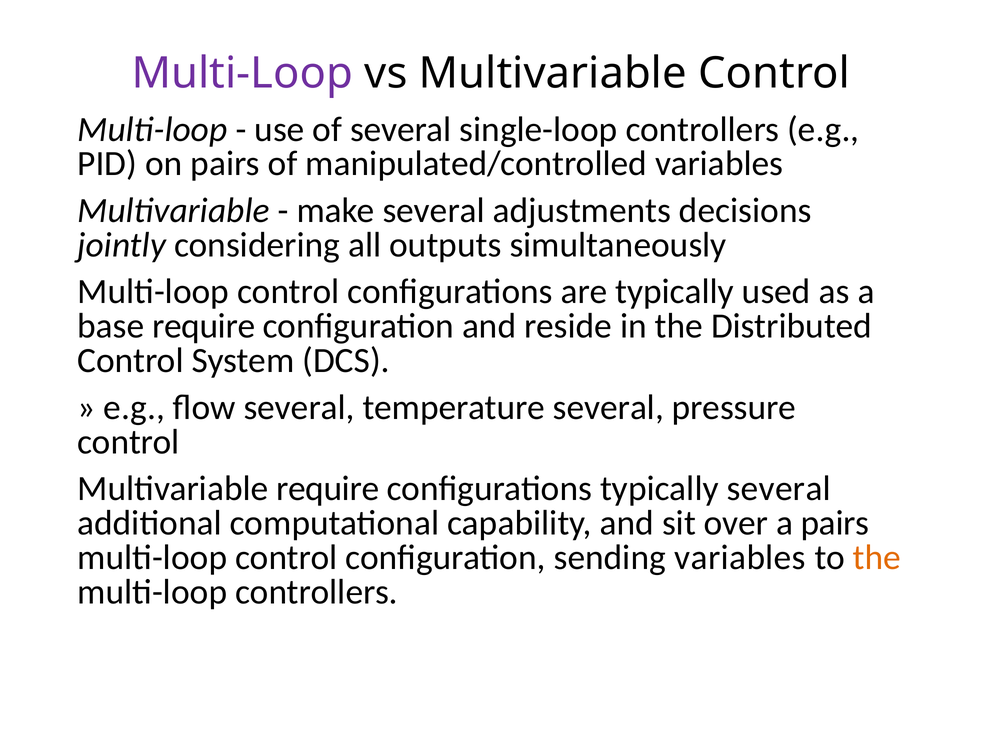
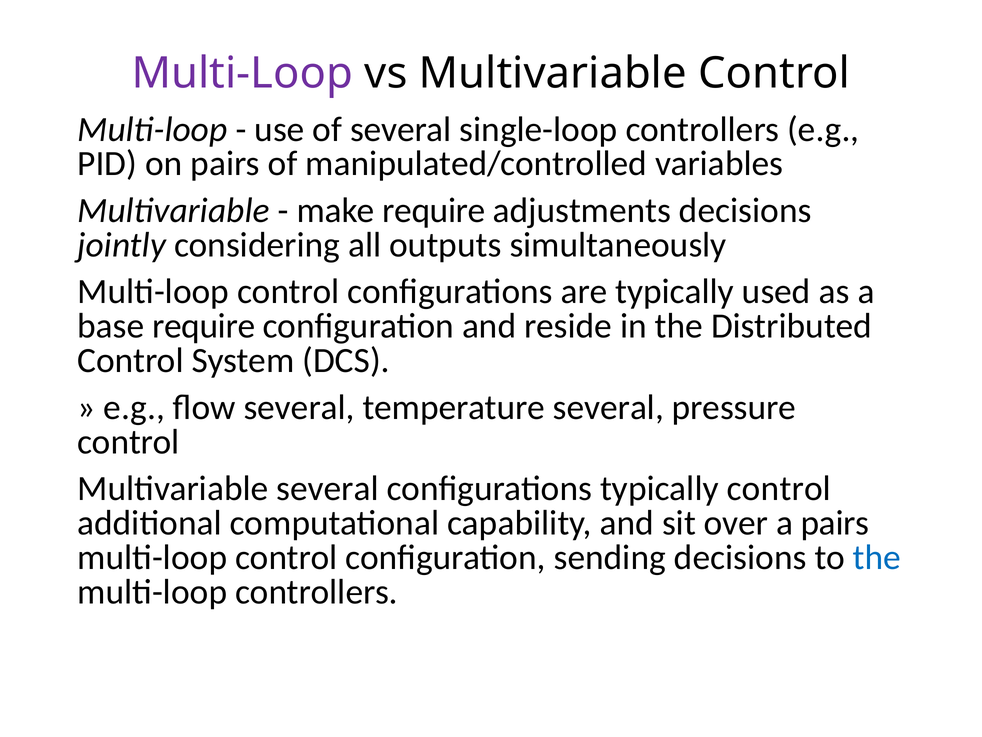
make several: several -> require
Multivariable require: require -> several
typically several: several -> control
sending variables: variables -> decisions
the at (877, 557) colour: orange -> blue
